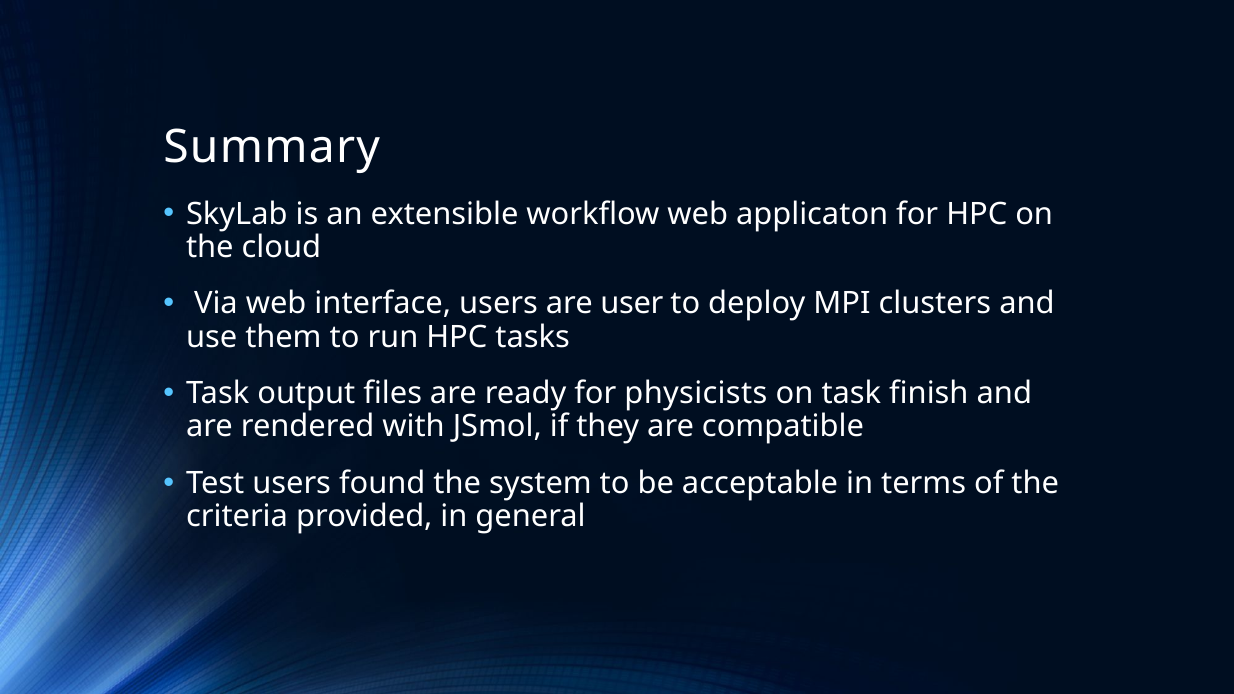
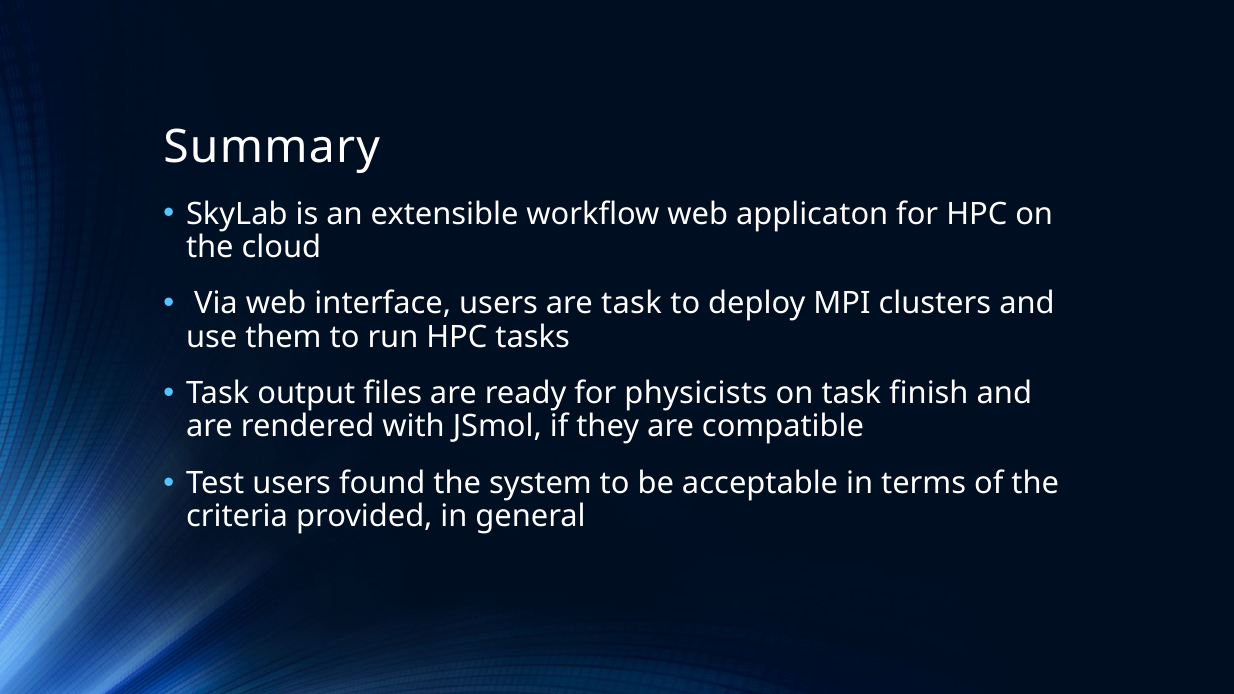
are user: user -> task
